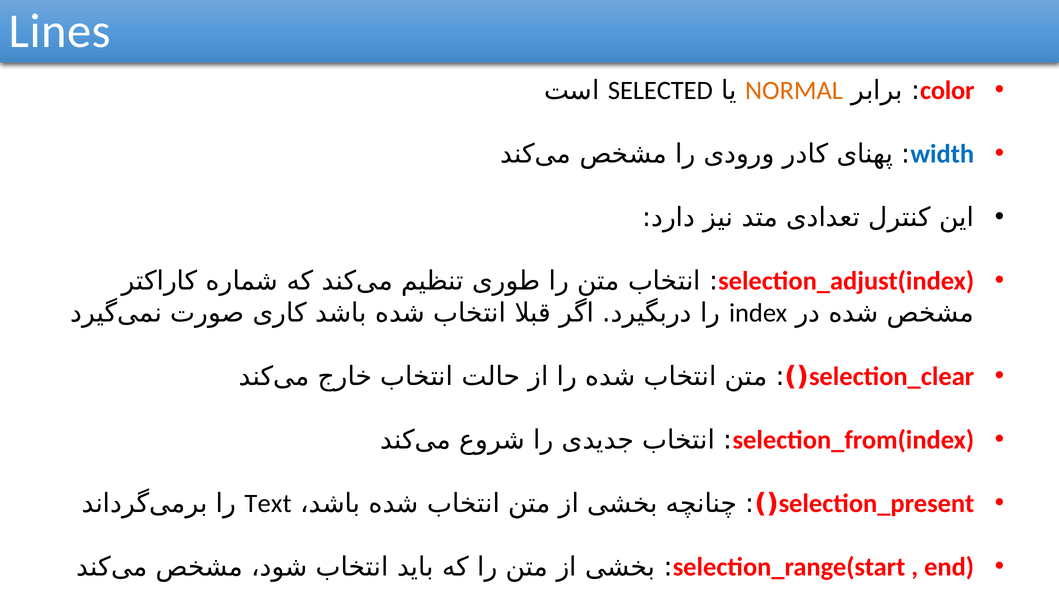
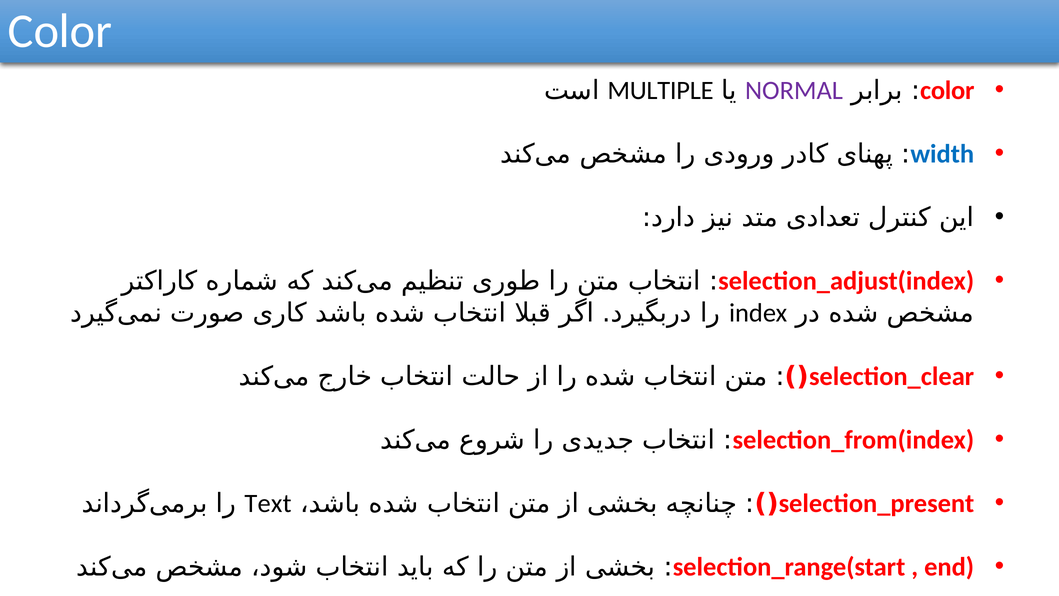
Lines at (60, 31): Lines -> Color
SELECTED: SELECTED -> MULTIPLE
NORMAL colour: orange -> purple
